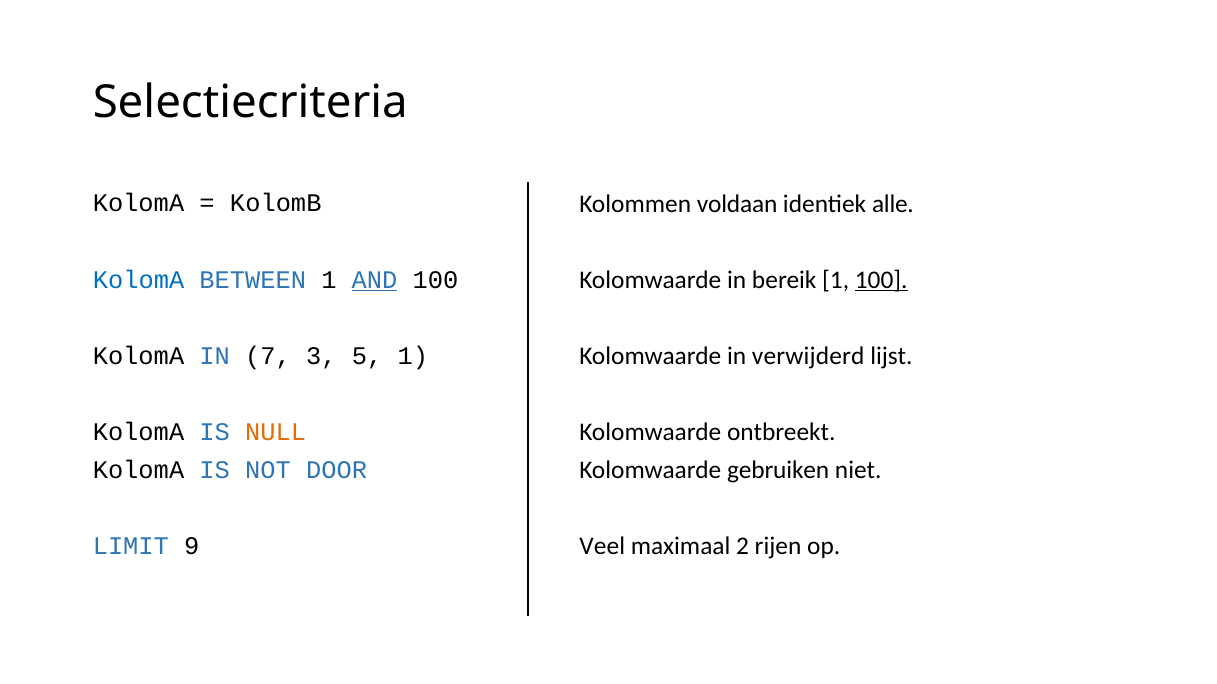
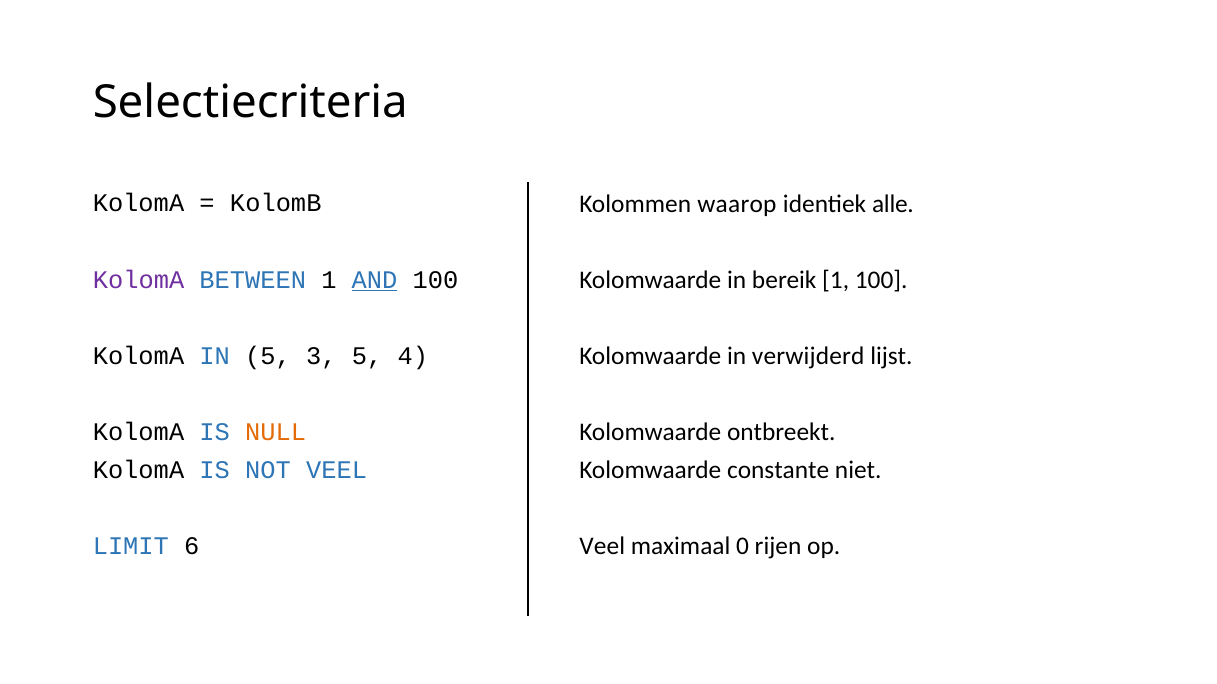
voldaan: voldaan -> waarop
100 at (881, 280) underline: present -> none
KolomA at (139, 280) colour: blue -> purple
IN 7: 7 -> 5
5 1: 1 -> 4
gebruiken: gebruiken -> constante
NOT DOOR: DOOR -> VEEL
2: 2 -> 0
9: 9 -> 6
